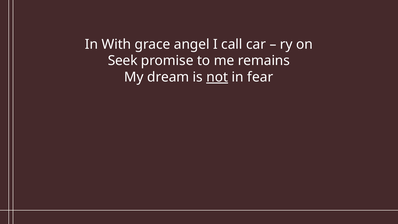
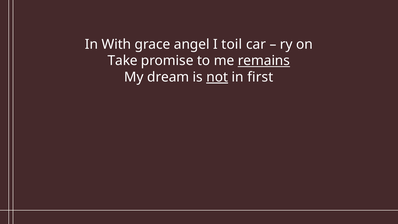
call: call -> toil
Seek: Seek -> Take
remains underline: none -> present
fear: fear -> first
